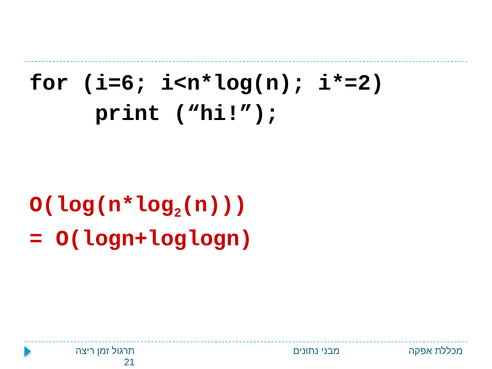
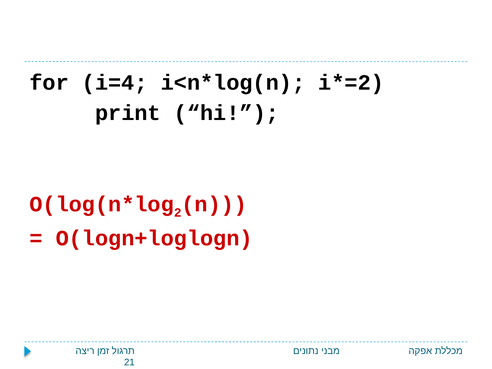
i=6: i=6 -> i=4
